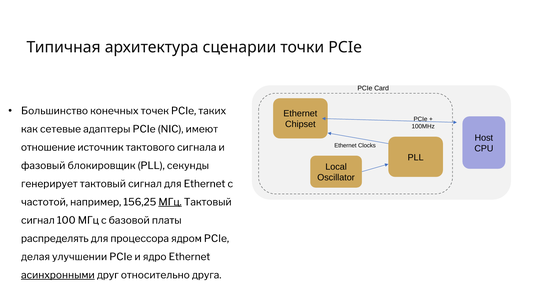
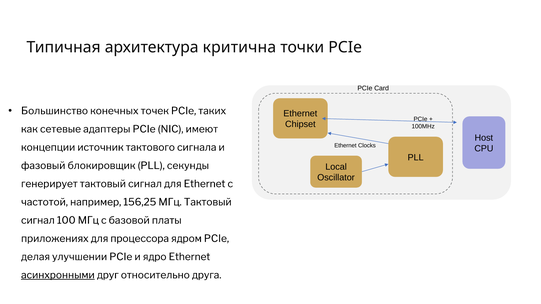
сценарии: сценарии -> критична
отношение: отношение -> концепции
МГц at (170, 202) underline: present -> none
распределять: распределять -> приложениях
